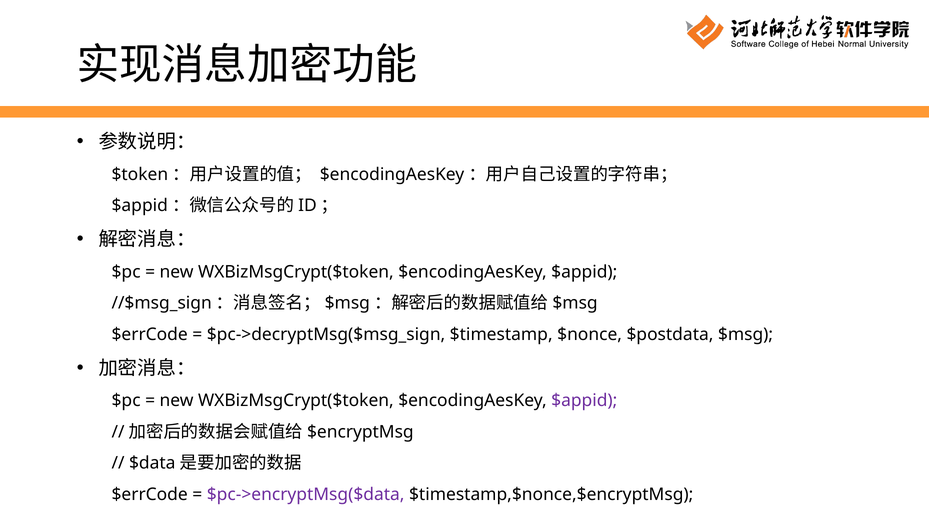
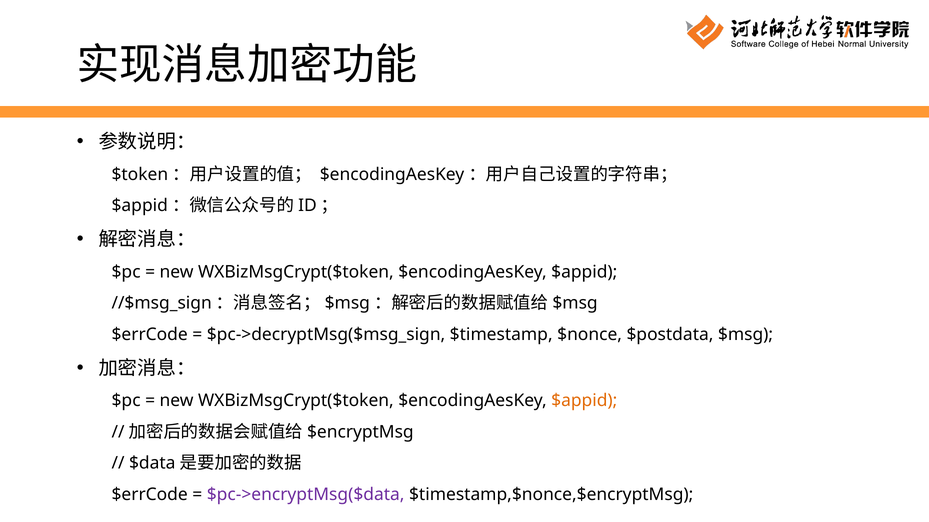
$appid at (584, 401) colour: purple -> orange
